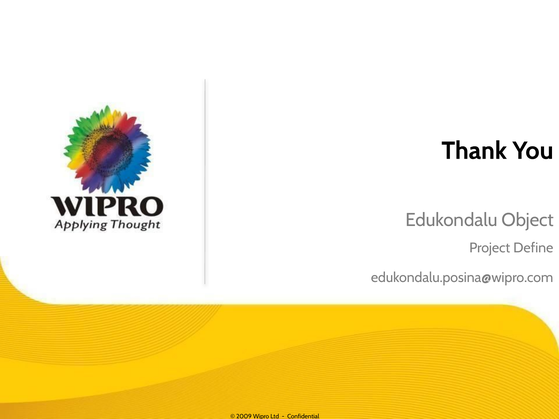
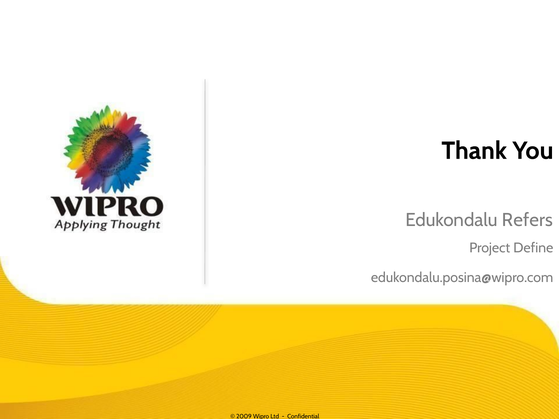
Object: Object -> Refers
